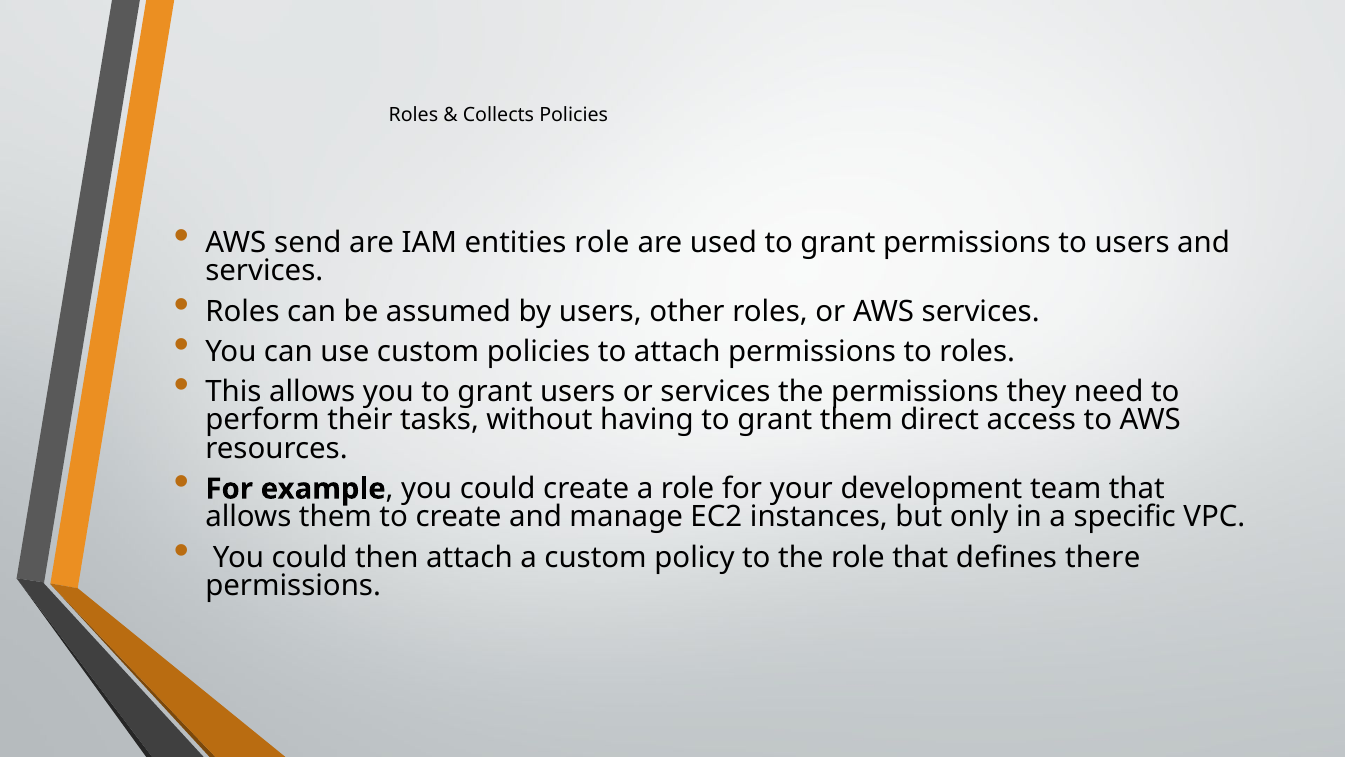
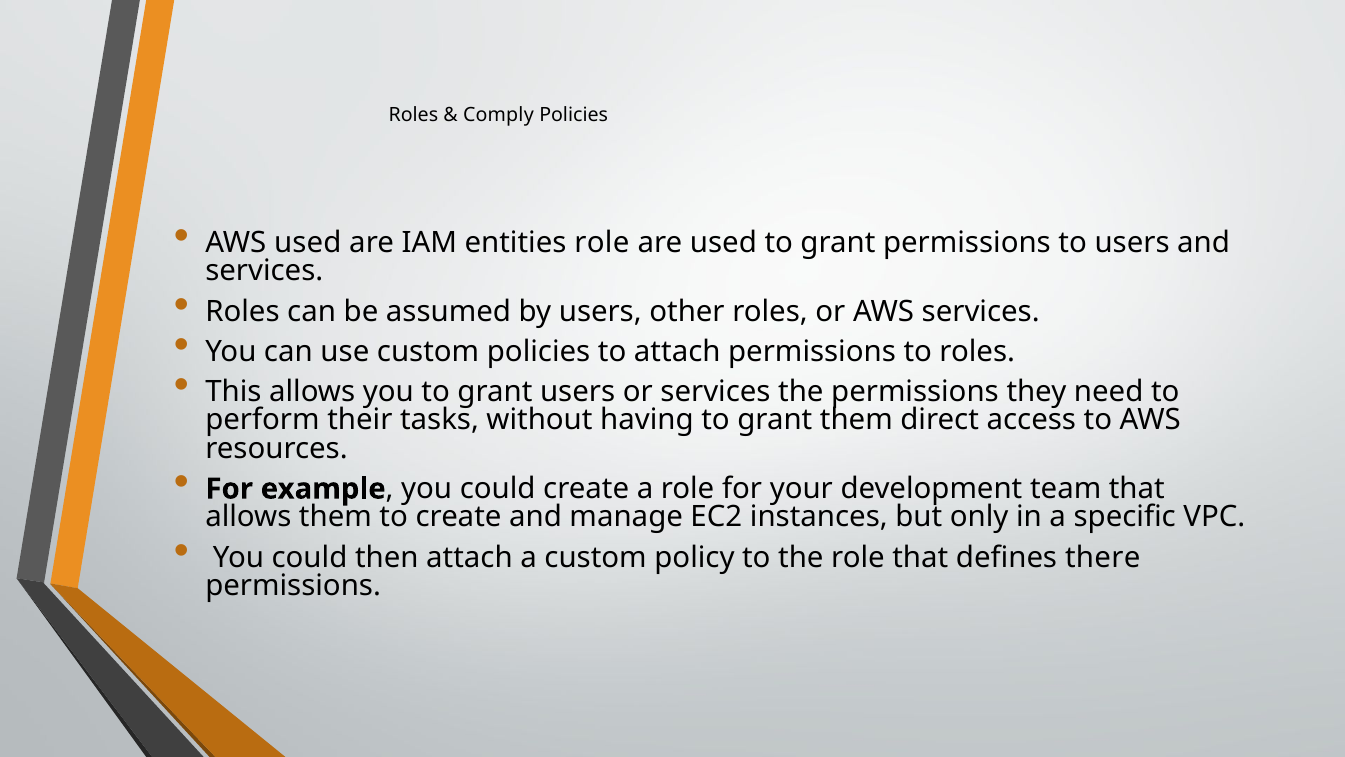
Collects: Collects -> Comply
AWS send: send -> used
